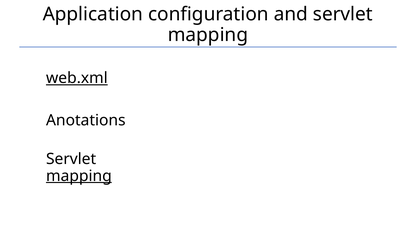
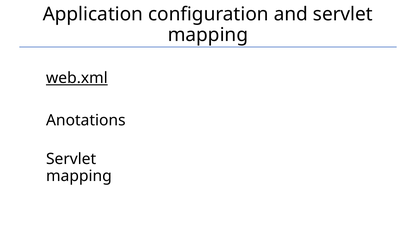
mapping at (79, 176) underline: present -> none
